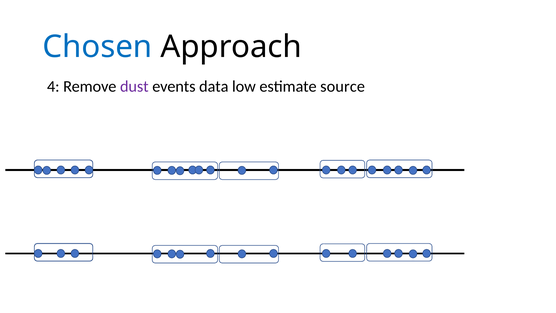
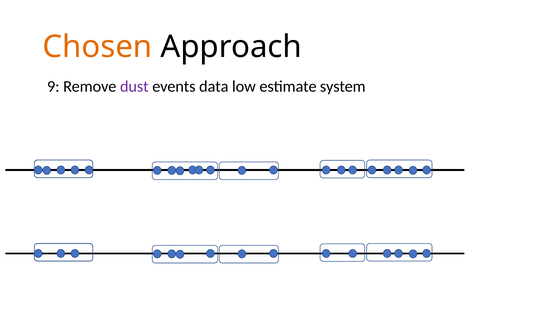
Chosen colour: blue -> orange
4: 4 -> 9
source: source -> system
